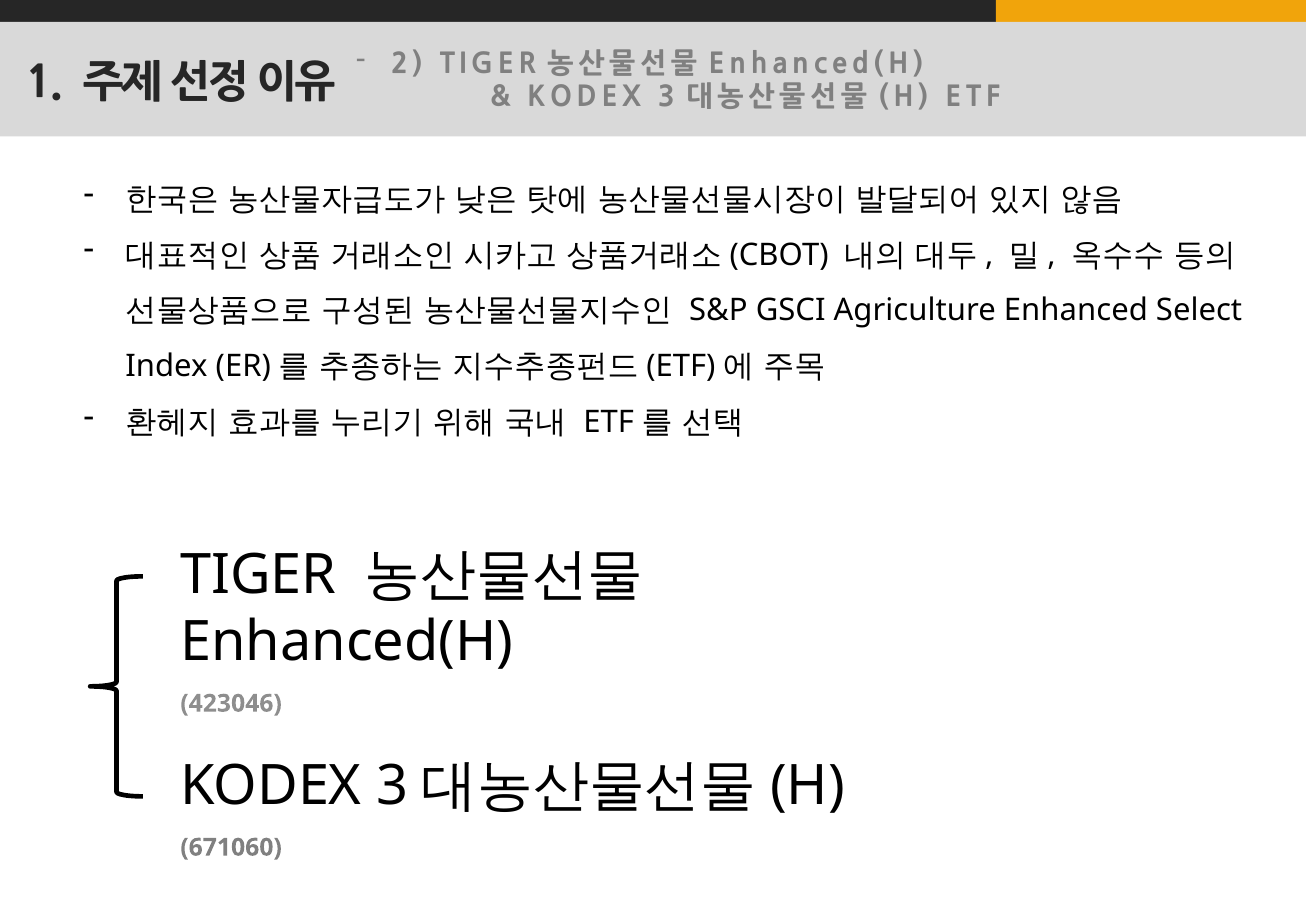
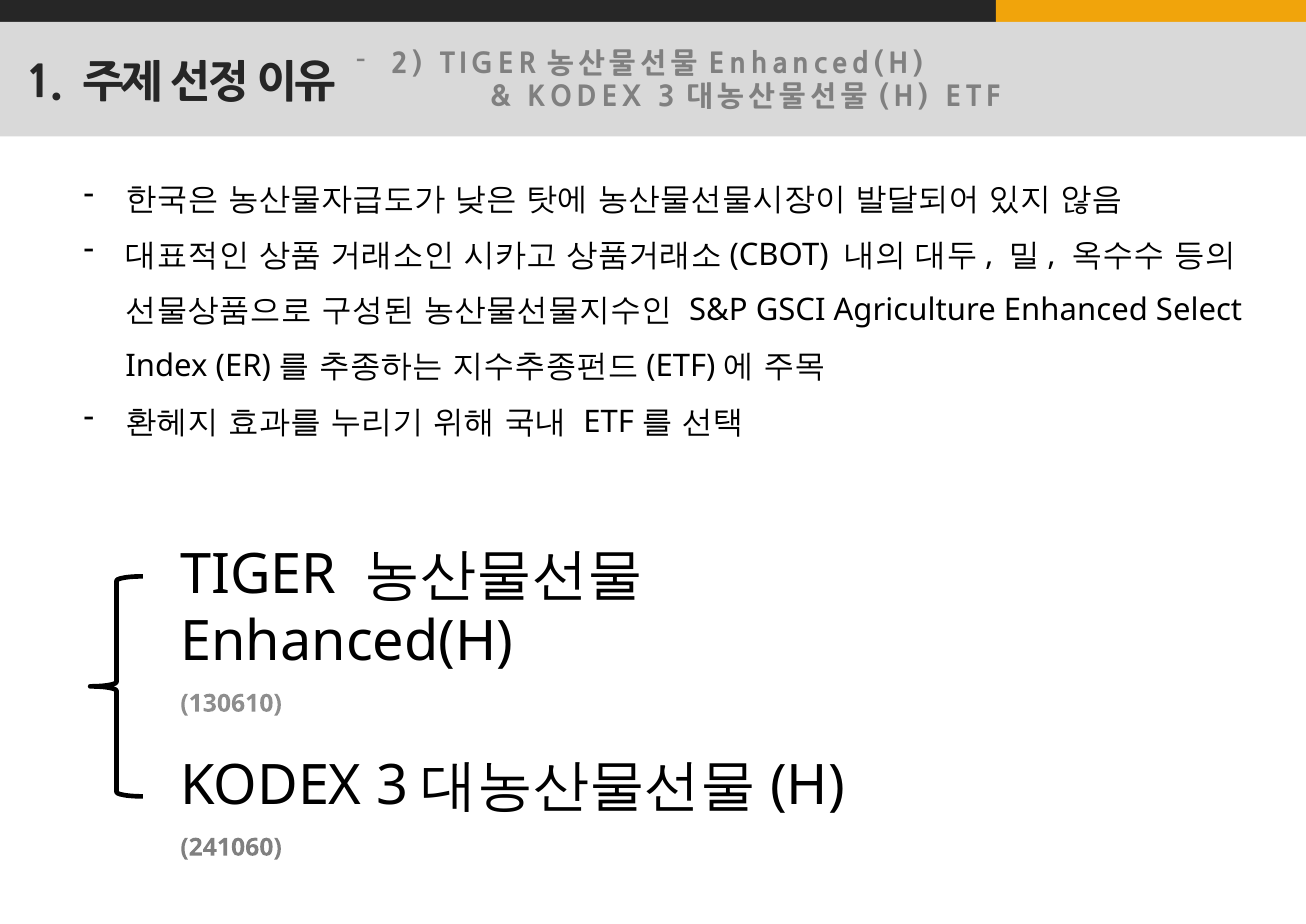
423046: 423046 -> 130610
671060: 671060 -> 241060
